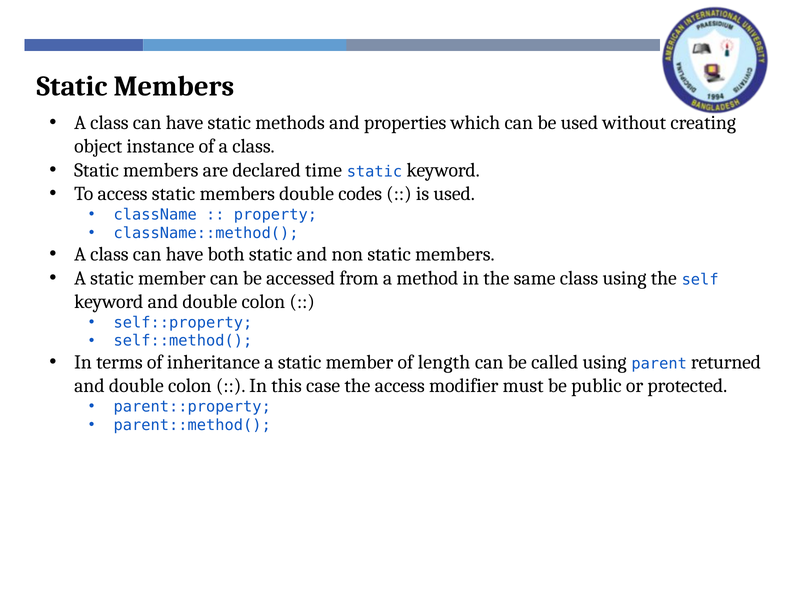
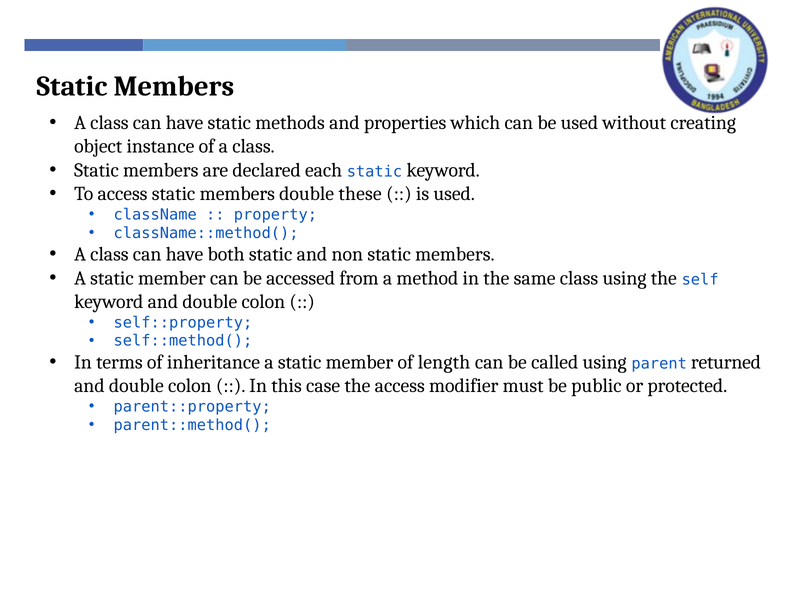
time: time -> each
codes: codes -> these
